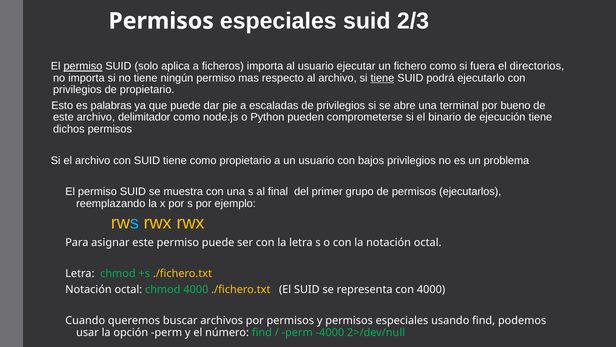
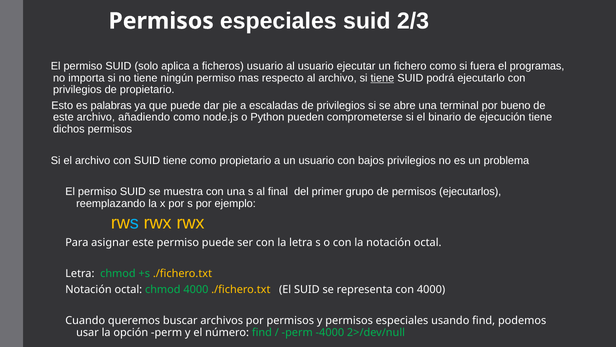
permiso at (83, 66) underline: present -> none
ficheros importa: importa -> usuario
directorios: directorios -> programas
delimitador: delimitador -> añadiendo
